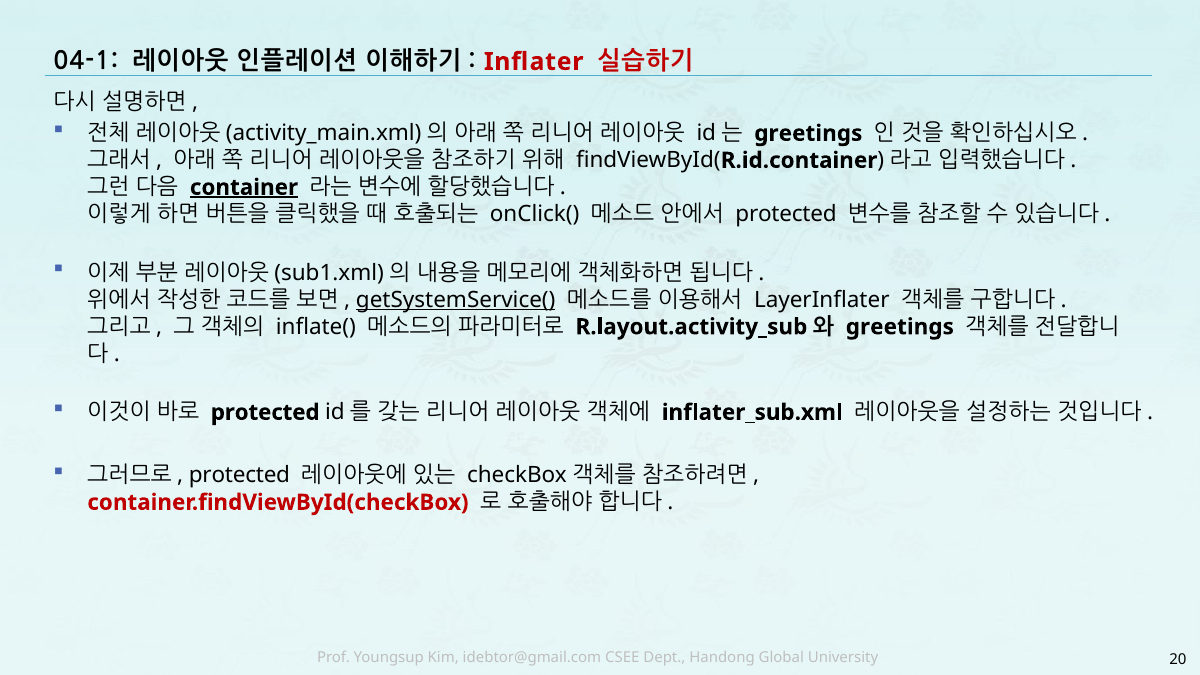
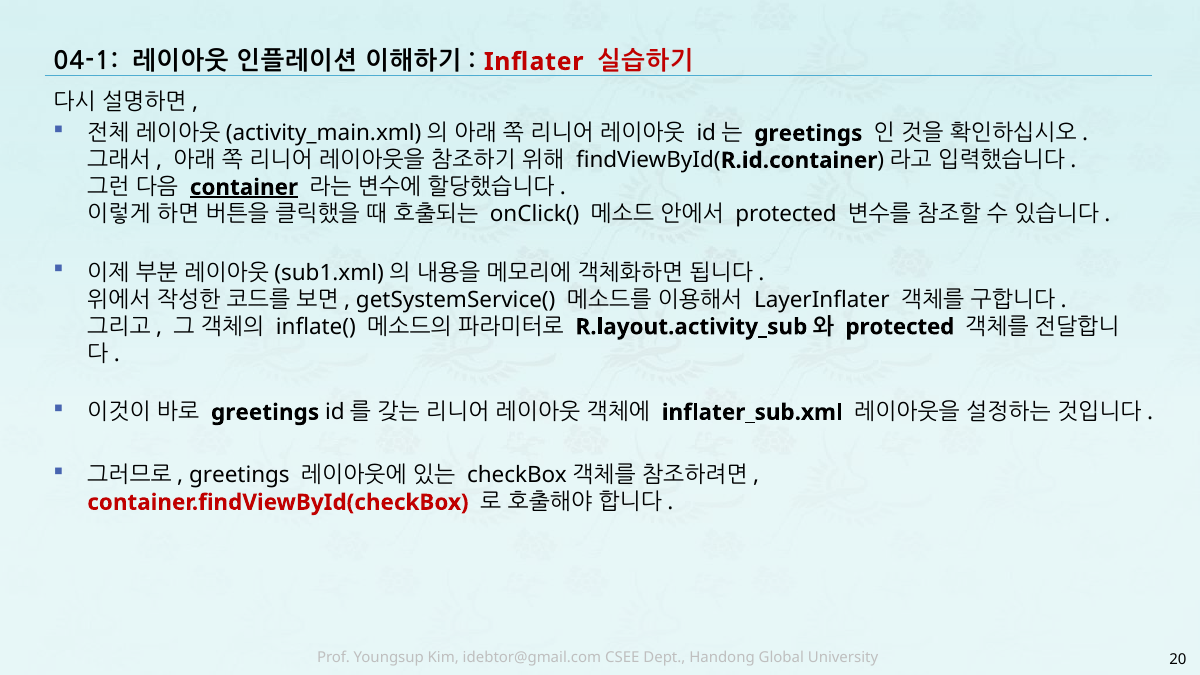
getSystemService( underline: present -> none
greetings at (900, 327): greetings -> protected
protected at (265, 412): protected -> greetings
protected at (239, 475): protected -> greetings
